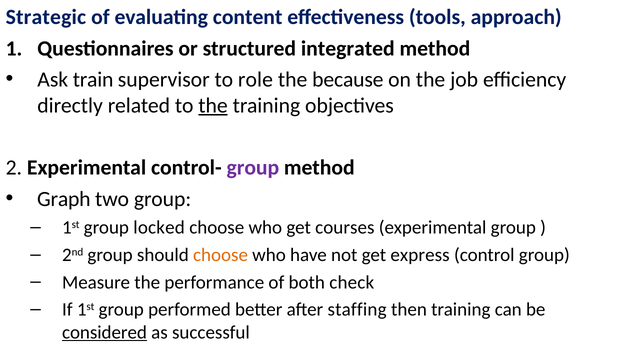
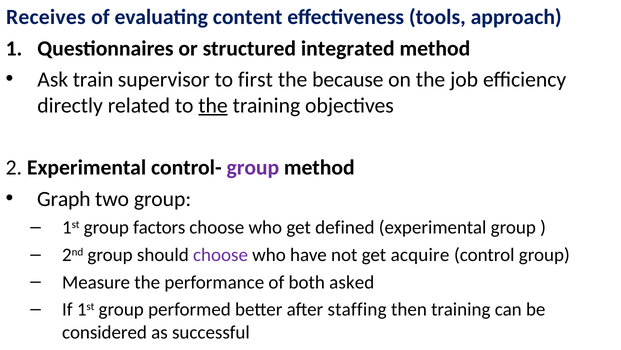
Strategic: Strategic -> Receives
role: role -> first
locked: locked -> factors
courses: courses -> defined
choose at (221, 255) colour: orange -> purple
express: express -> acquire
check: check -> asked
considered underline: present -> none
